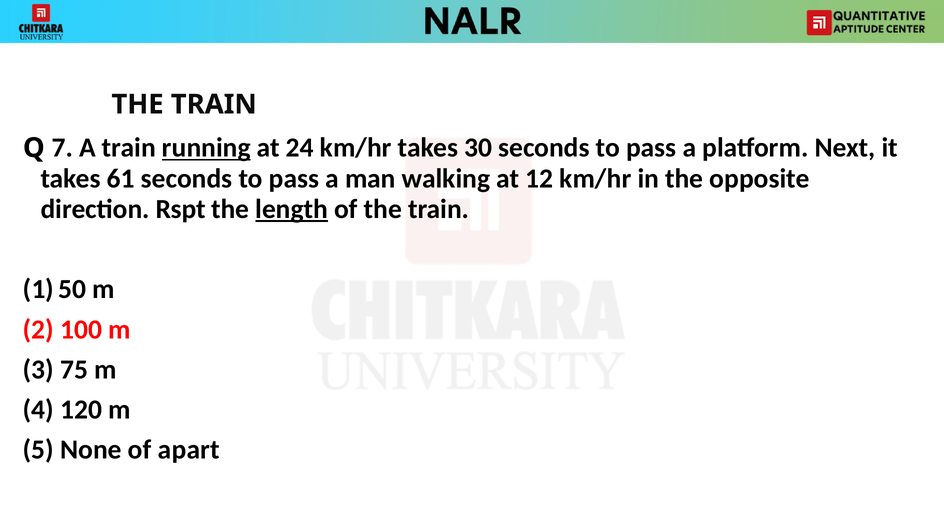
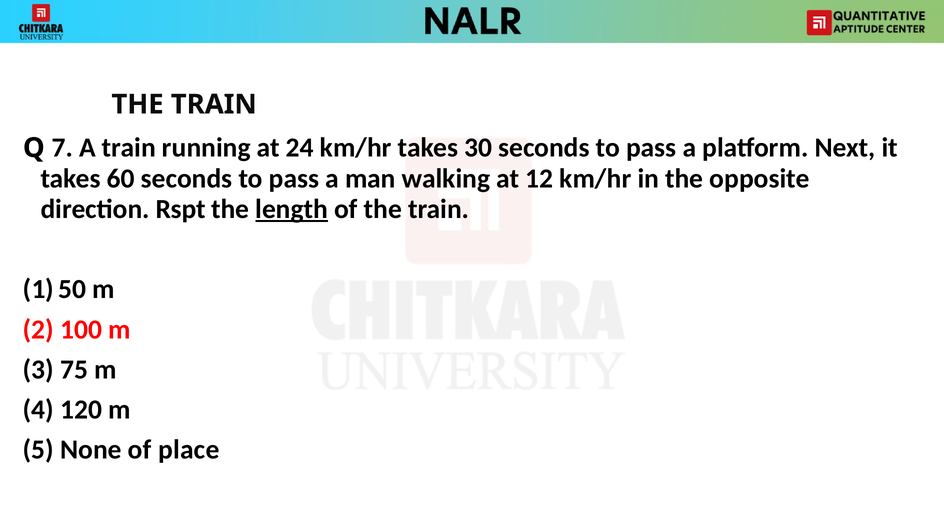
running underline: present -> none
61: 61 -> 60
apart: apart -> place
